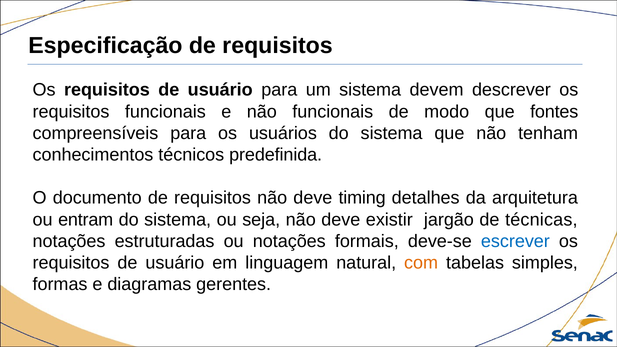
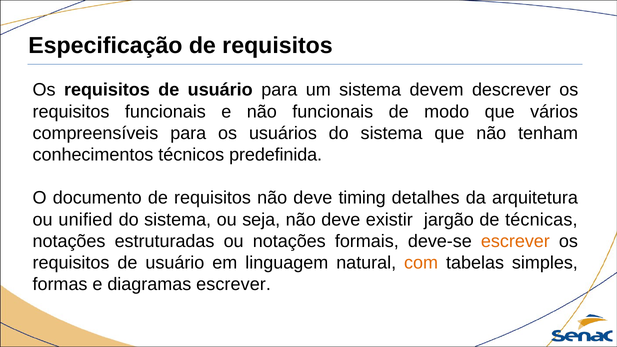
fontes: fontes -> vários
entram: entram -> unified
escrever at (515, 241) colour: blue -> orange
diagramas gerentes: gerentes -> escrever
